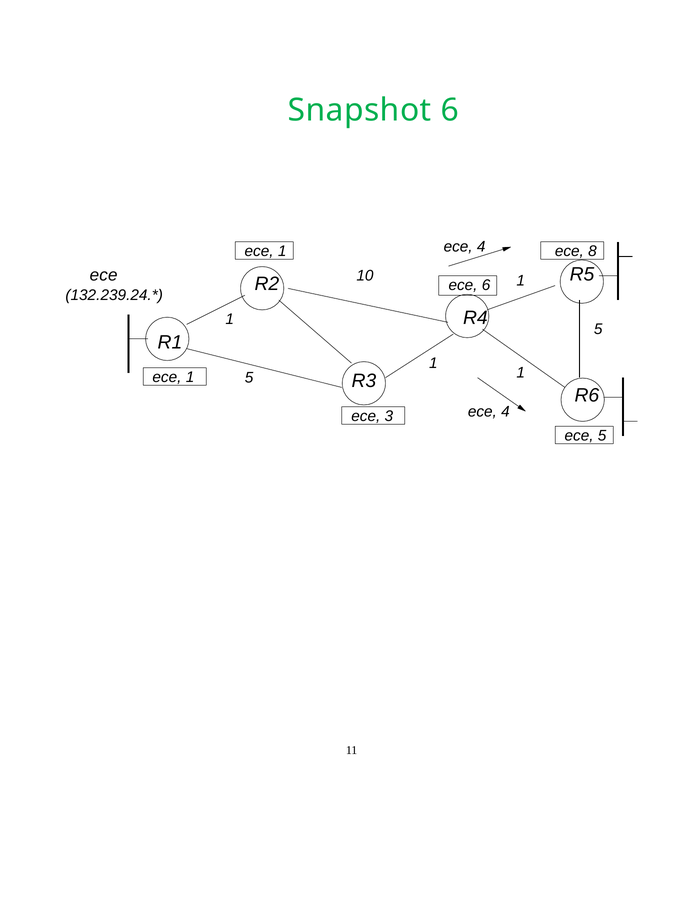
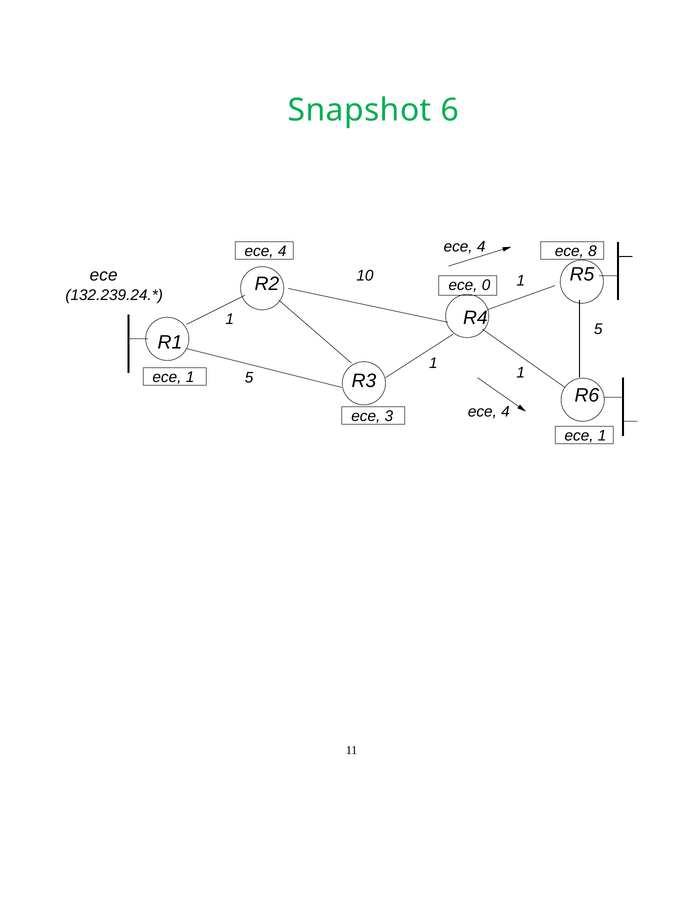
1 at (282, 251): 1 -> 4
ece 6: 6 -> 0
5 at (602, 435): 5 -> 1
